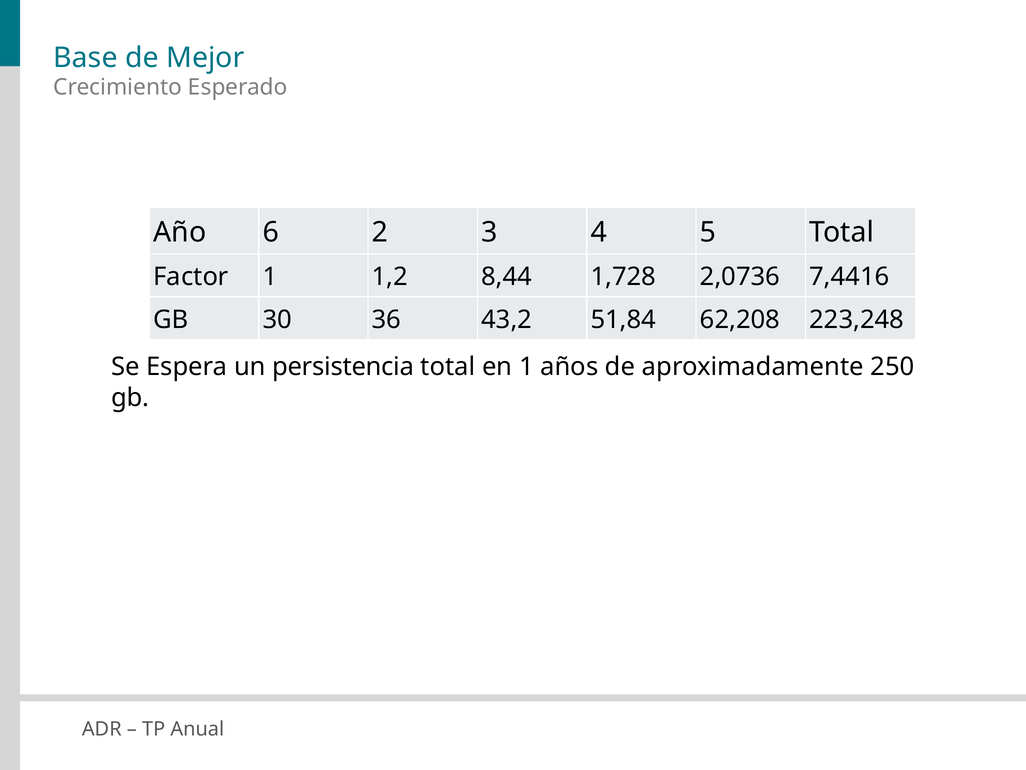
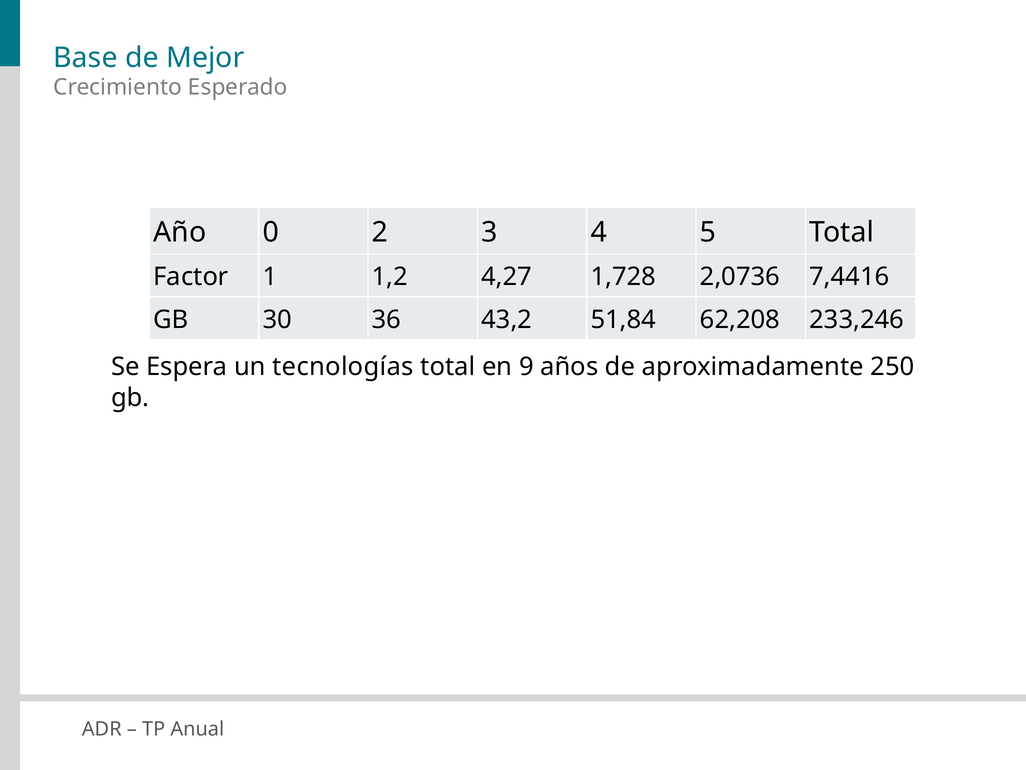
6: 6 -> 0
8,44: 8,44 -> 4,27
223,248: 223,248 -> 233,246
persistencia: persistencia -> tecnologías
en 1: 1 -> 9
